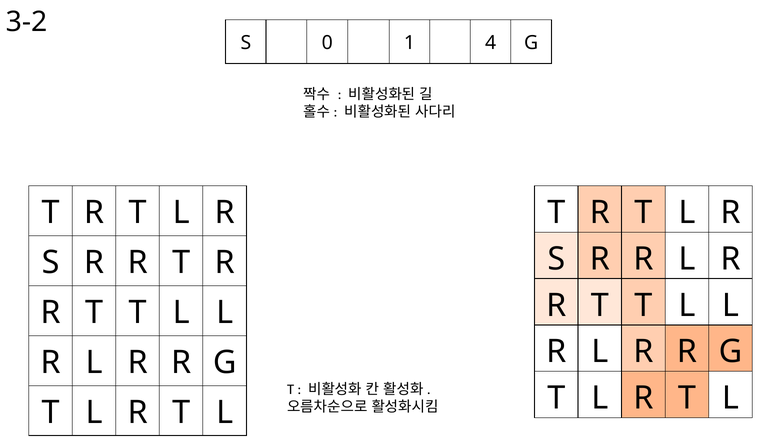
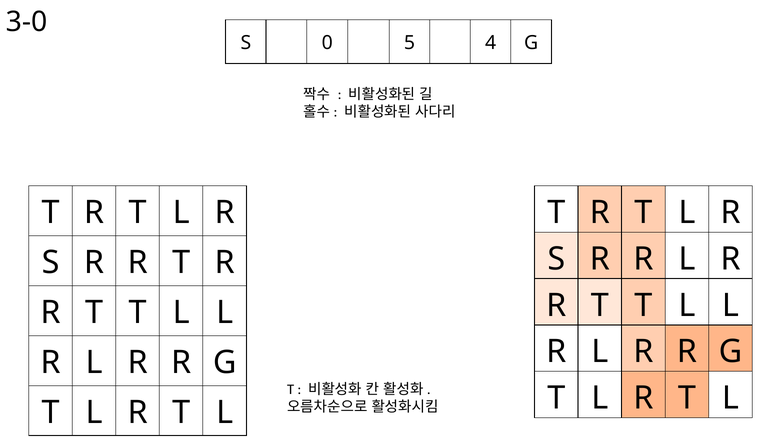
3-2: 3-2 -> 3-0
1: 1 -> 5
